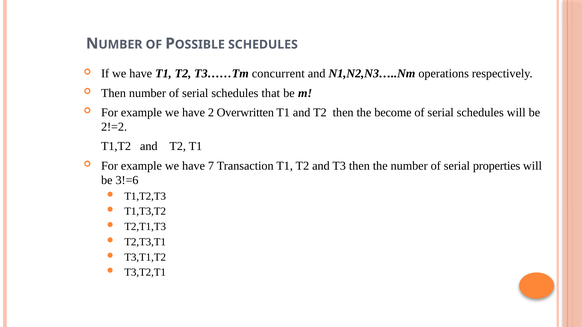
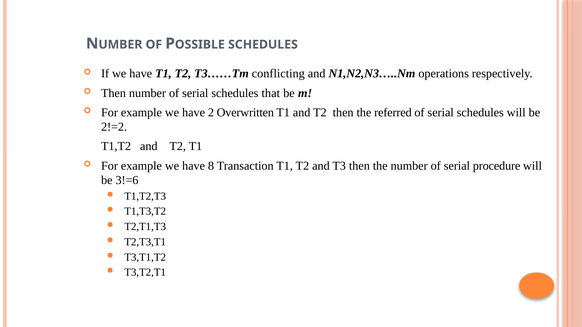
concurrent: concurrent -> conflicting
become: become -> referred
7: 7 -> 8
properties: properties -> procedure
